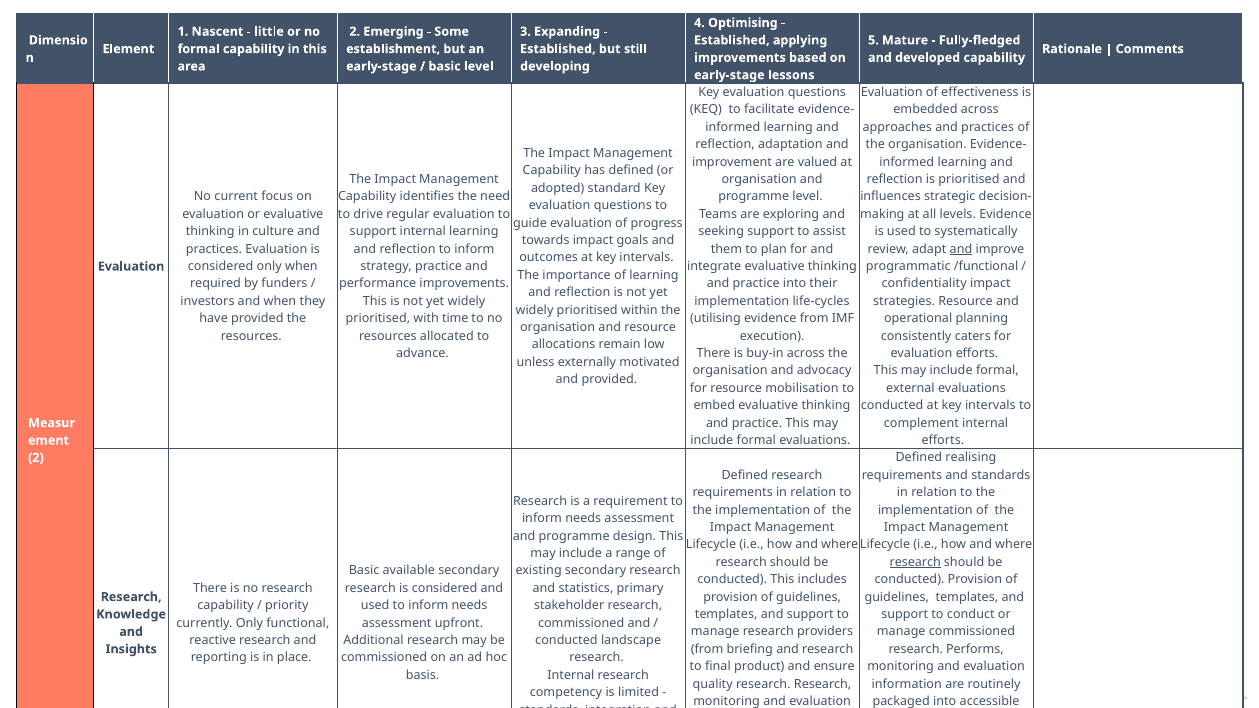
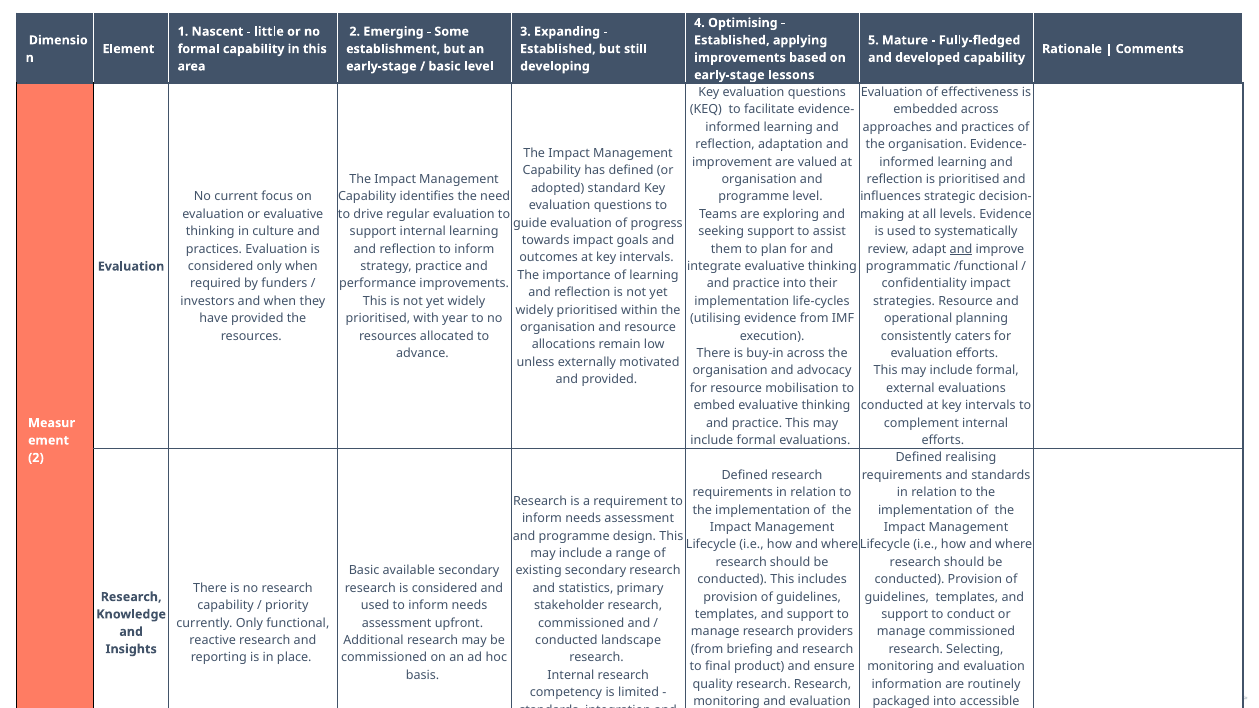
time: time -> year
research at (915, 562) underline: present -> none
Performs: Performs -> Selecting
